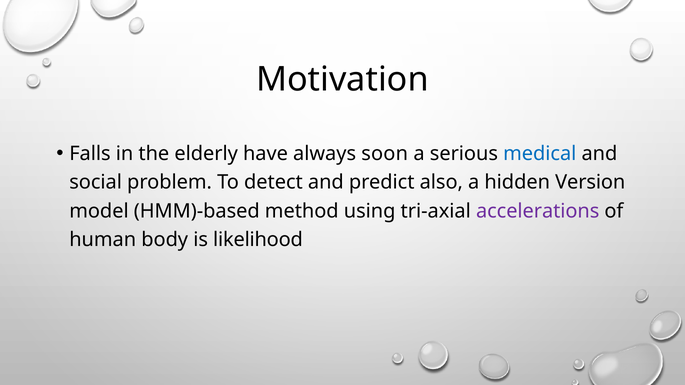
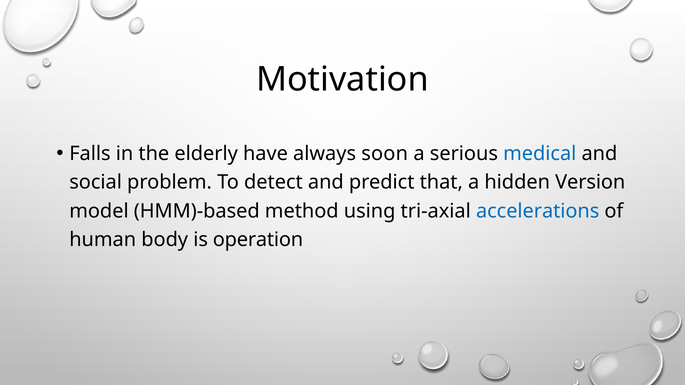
also: also -> that
accelerations colour: purple -> blue
likelihood: likelihood -> operation
